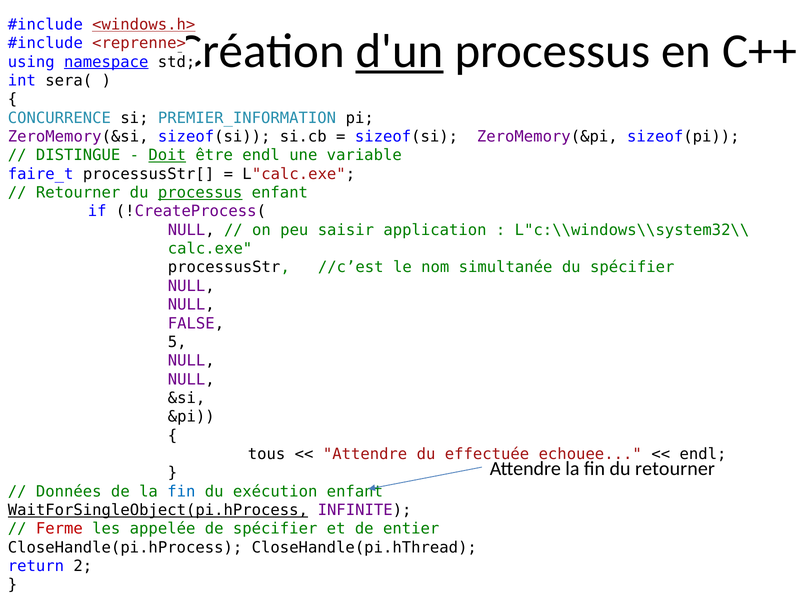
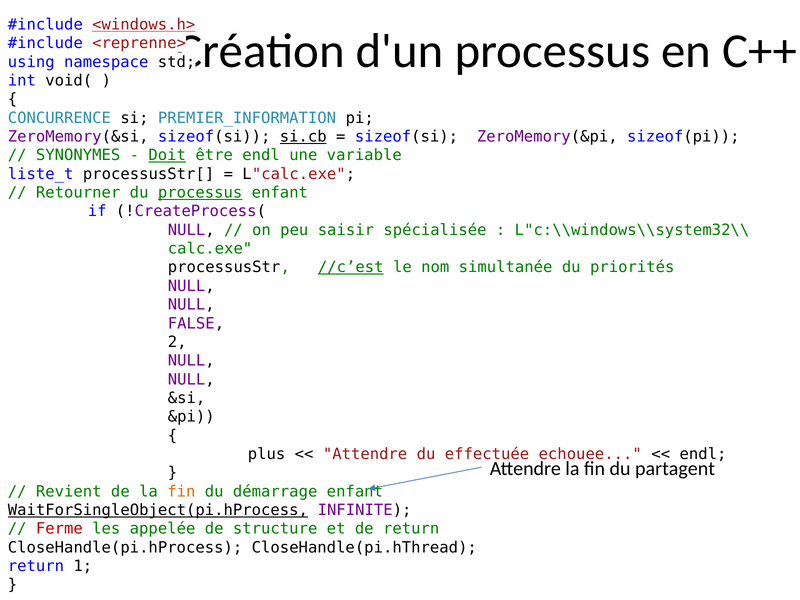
d'un underline: present -> none
namespace underline: present -> none
sera(: sera( -> void(
si.cb underline: none -> present
DISTINGUE: DISTINGUE -> SYNONYMES
faire_t: faire_t -> liste_t
application: application -> spécialisée
//c’est underline: none -> present
du spécifier: spécifier -> priorités
5: 5 -> 2
tous: tous -> plus
du retourner: retourner -> partagent
Données: Données -> Revient
fin at (181, 491) colour: blue -> orange
exécution: exécution -> démarrage
de spécifier: spécifier -> structure
de entier: entier -> return
2: 2 -> 1
